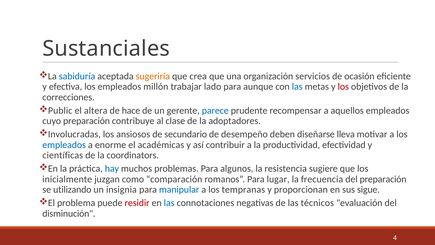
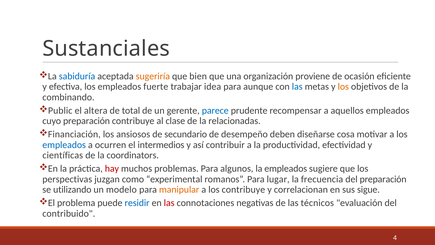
crea: crea -> bien
servicios: servicios -> proviene
millón: millón -> fuerte
lado: lado -> idea
los at (343, 87) colour: red -> orange
correcciones: correcciones -> combinando
hace: hace -> total
adoptadores: adoptadores -> relacionadas
Involucradas: Involucradas -> Financiación
lleva: lleva -> cosa
enorme: enorme -> ocurren
académicas: académicas -> intermedios
hay colour: blue -> red
la resistencia: resistencia -> empleados
inicialmente: inicialmente -> perspectivas
comparación: comparación -> experimental
insignia: insignia -> modelo
manipular colour: blue -> orange
los tempranas: tempranas -> contribuye
proporcionan: proporcionan -> correlacionan
residir colour: red -> blue
las at (169, 203) colour: blue -> red
disminución: disminución -> contribuido
